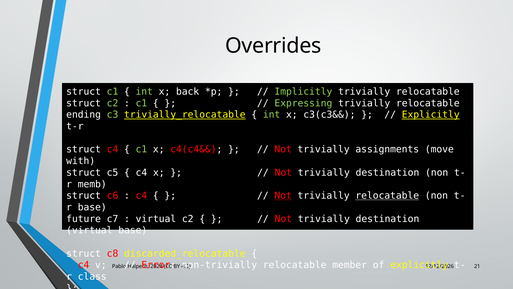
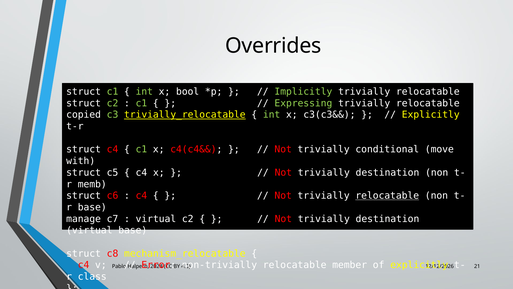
back: back -> bool
ending: ending -> copied
Explicitly at (431, 115) underline: present -> none
assignments: assignments -> conditional
Not at (283, 195) underline: present -> none
future: future -> manage
discarded_relocatable: discarded_relocatable -> mechanism_relocatable
